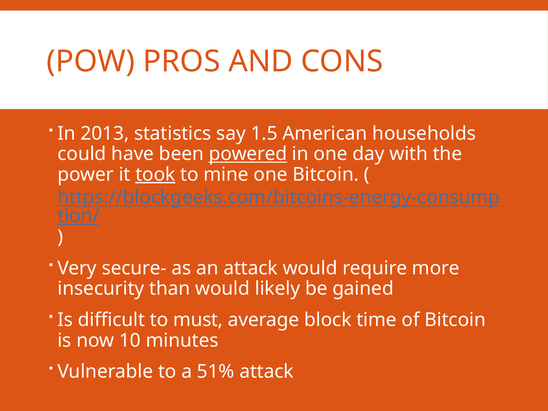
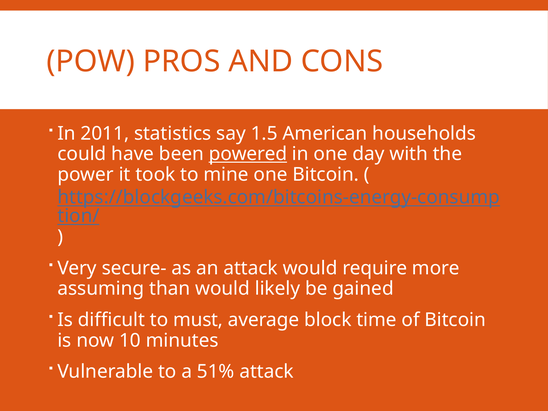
2013: 2013 -> 2011
took underline: present -> none
insecurity: insecurity -> assuming
